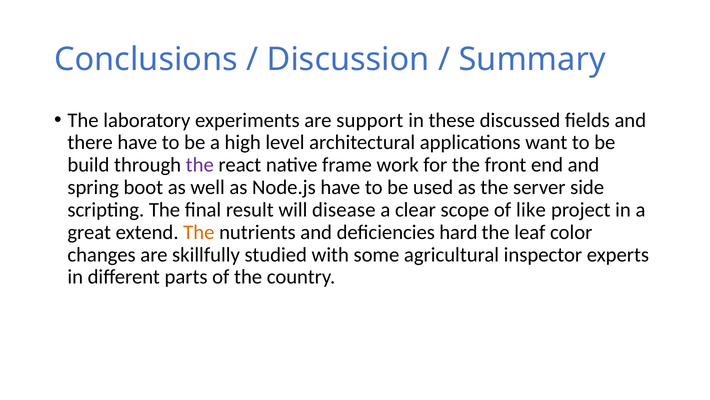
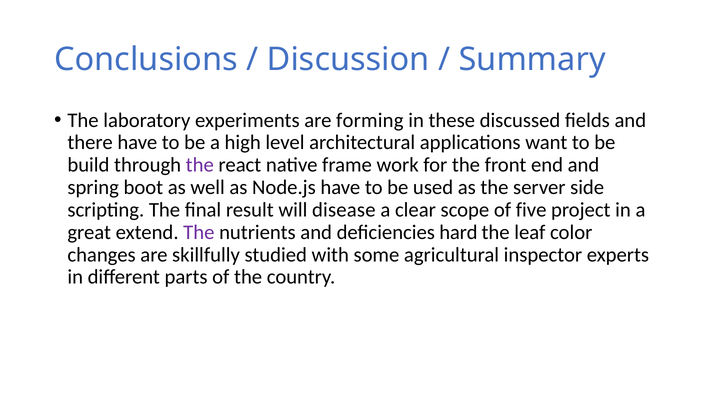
support: support -> forming
like: like -> five
The at (199, 232) colour: orange -> purple
